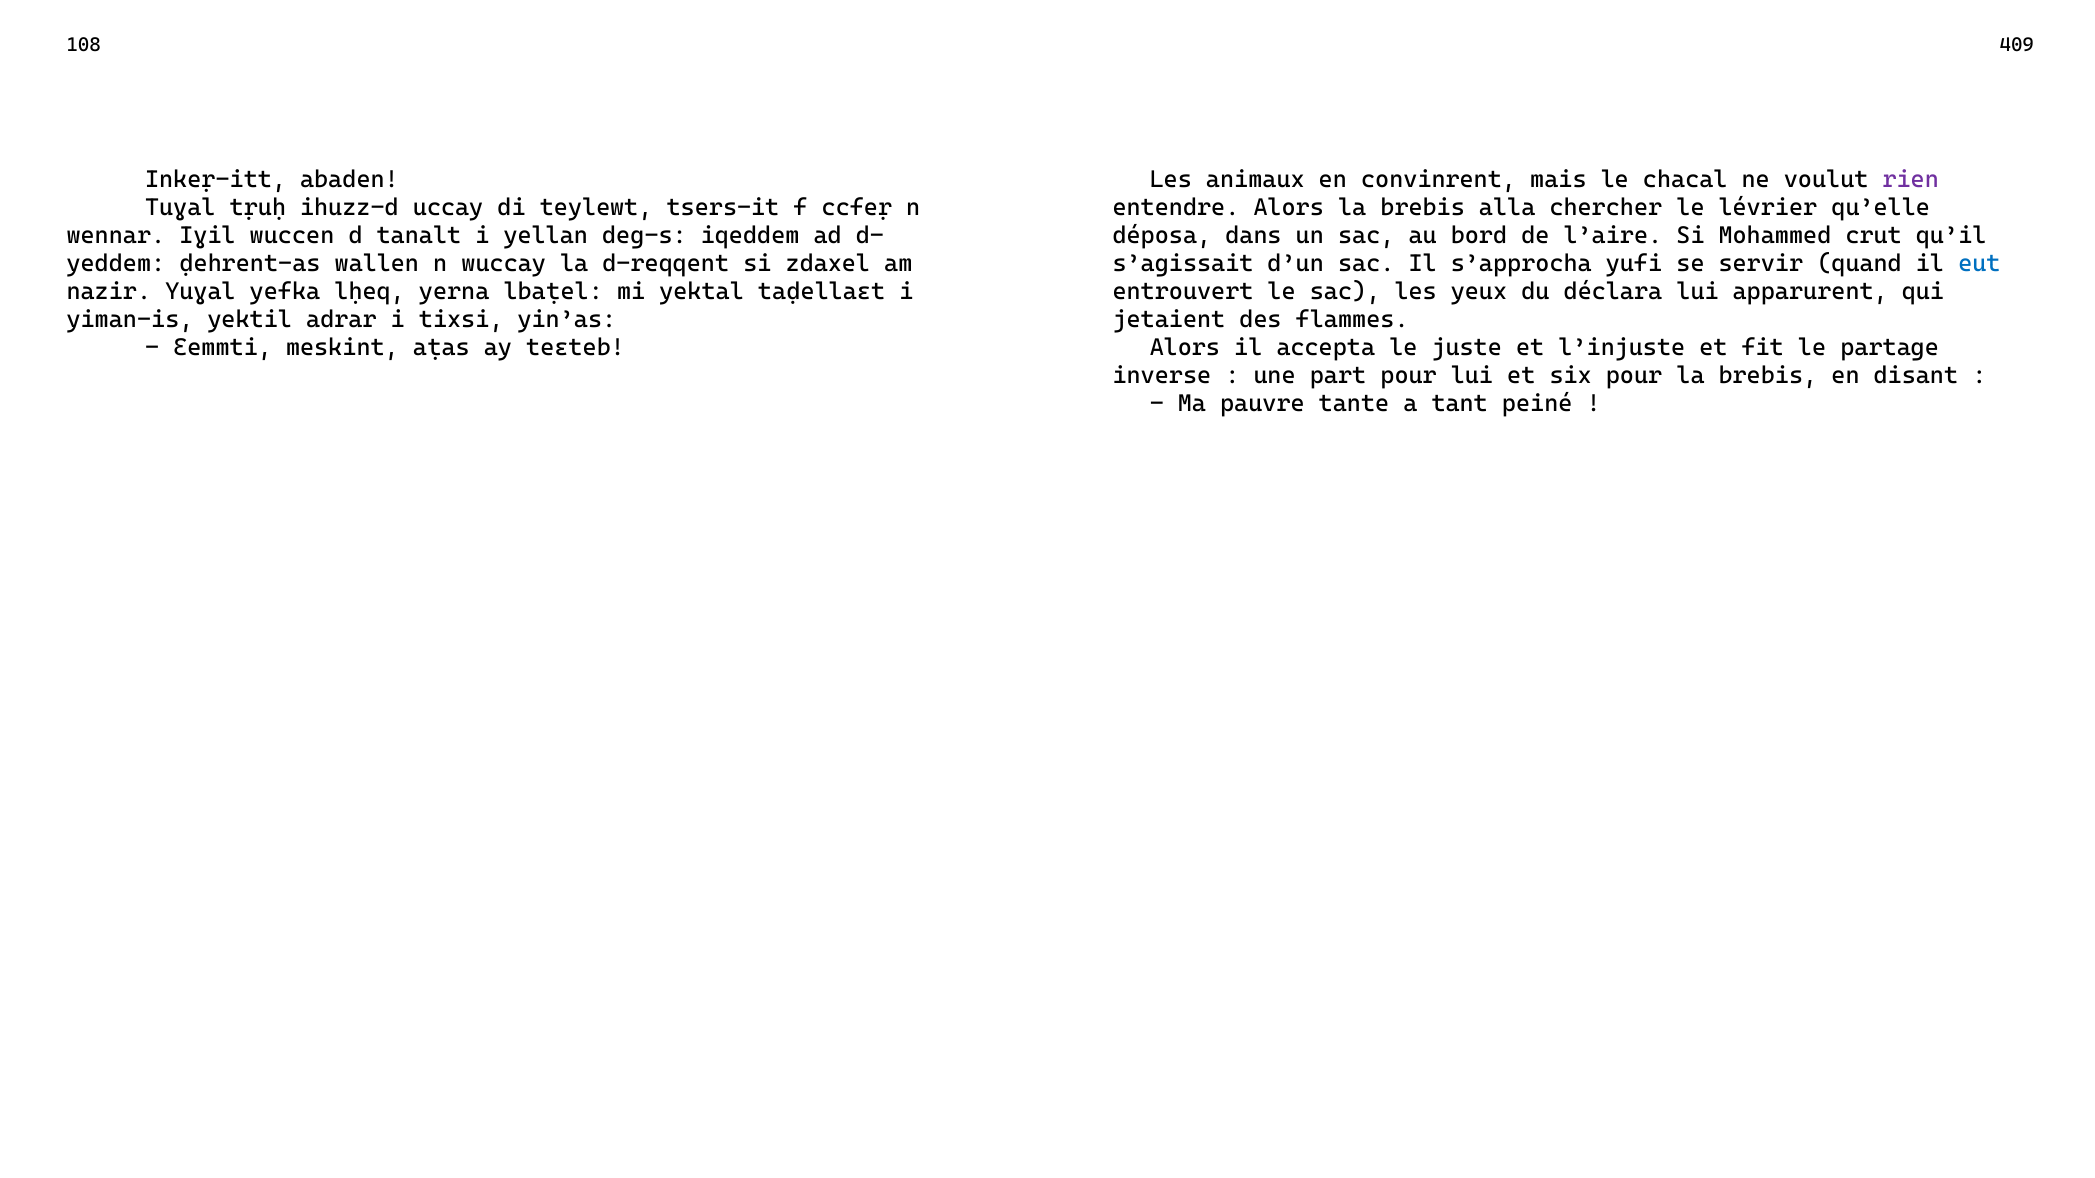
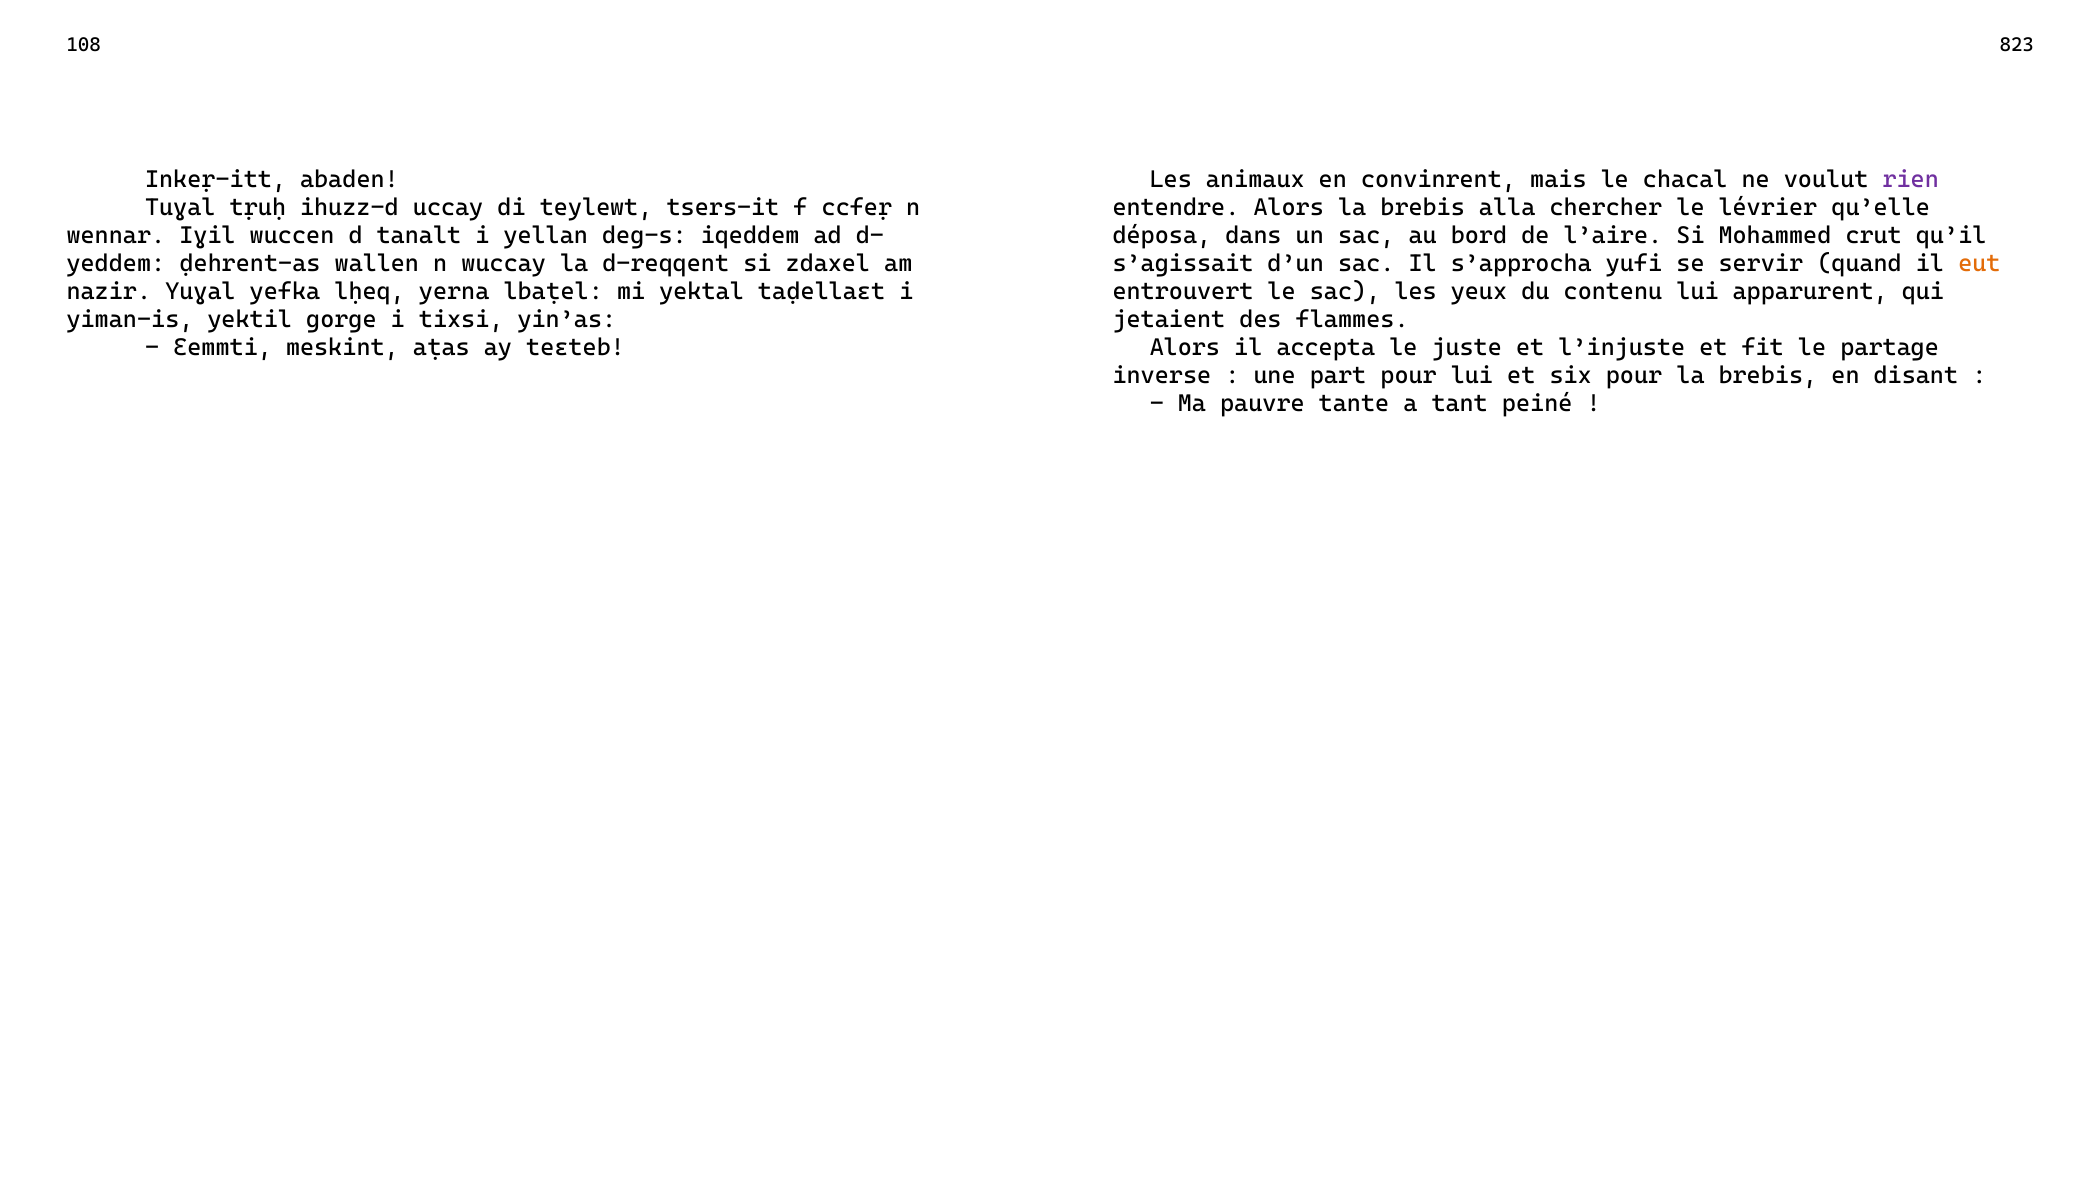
409: 409 -> 823
eut colour: blue -> orange
déclara: déclara -> contenu
adrar: adrar -> gorge
